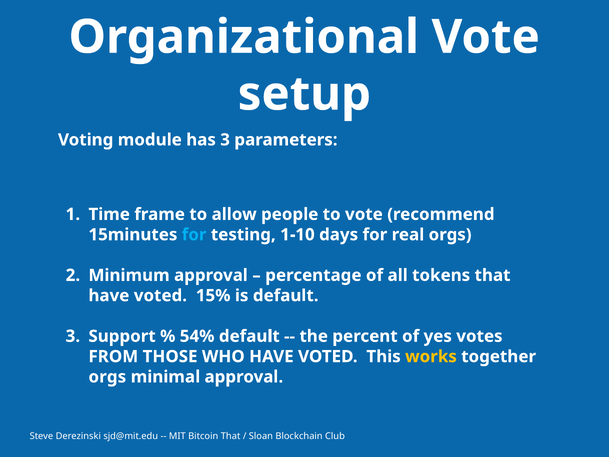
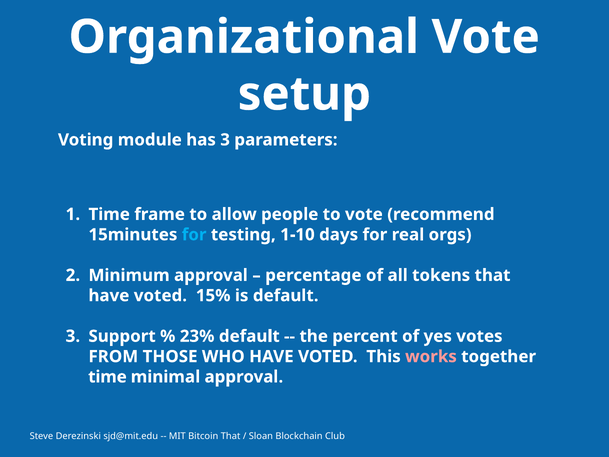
54%: 54% -> 23%
works colour: yellow -> pink
orgs at (107, 377): orgs -> time
